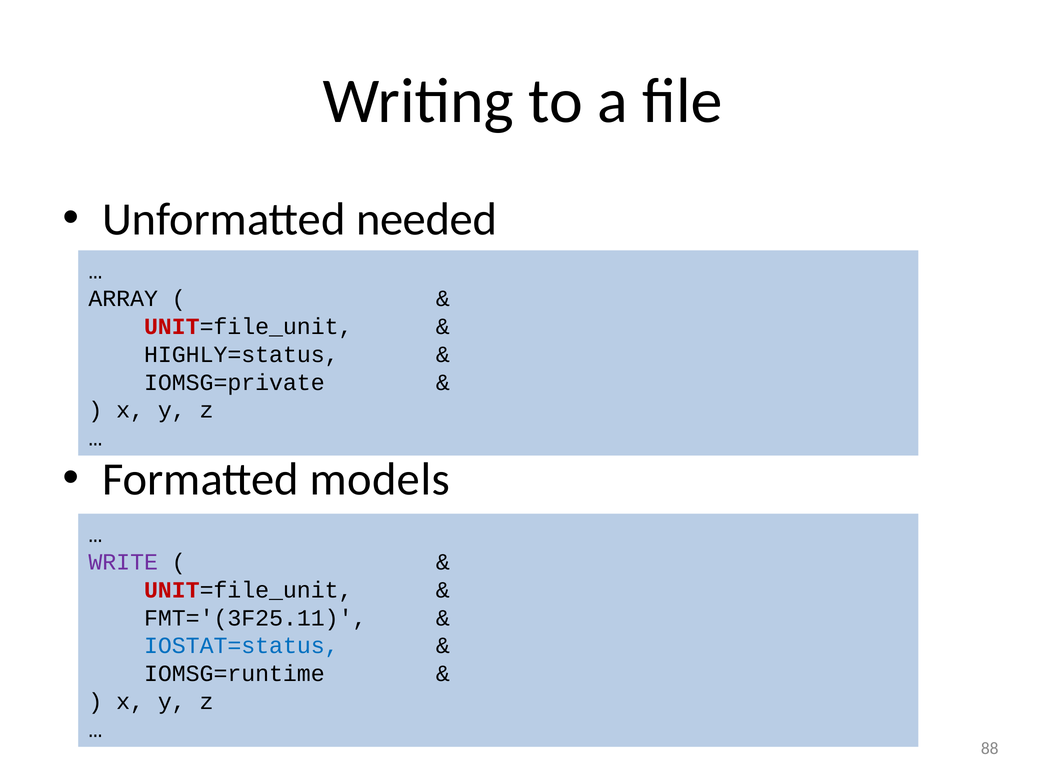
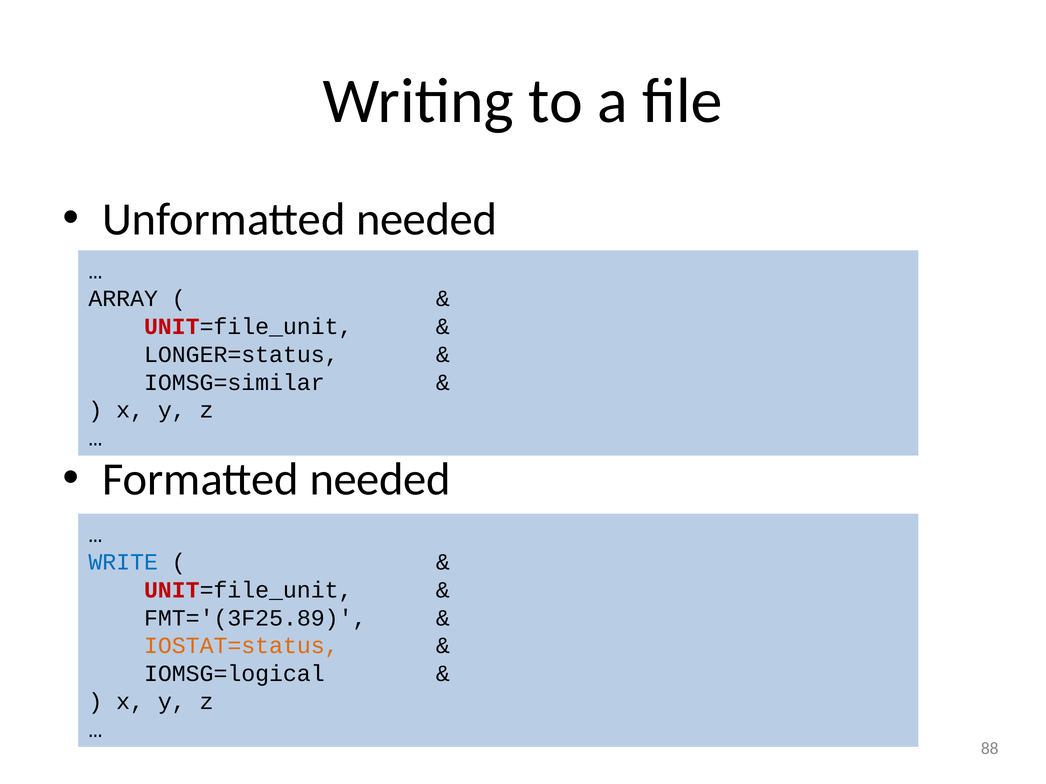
HIGHLY=status: HIGHLY=status -> LONGER=status
IOMSG=private: IOMSG=private -> IOMSG=similar
Formatted models: models -> needed
WRITE colour: purple -> blue
FMT='(3F25.11: FMT='(3F25.11 -> FMT='(3F25.89
IOSTAT=status colour: blue -> orange
IOMSG=runtime: IOMSG=runtime -> IOMSG=logical
